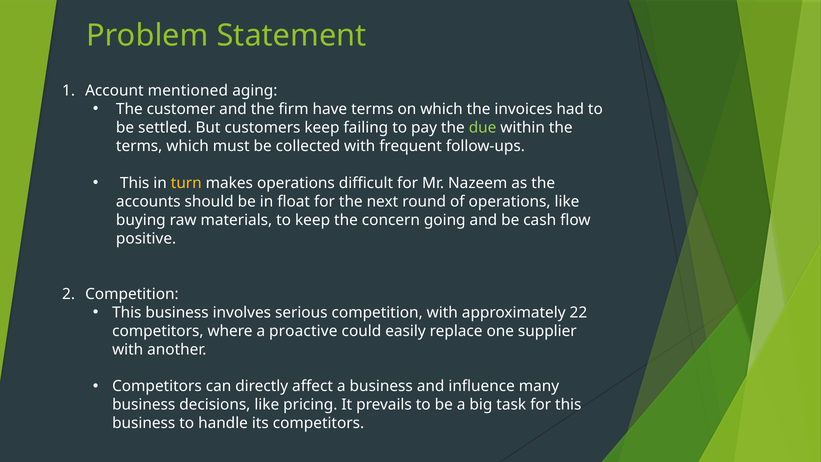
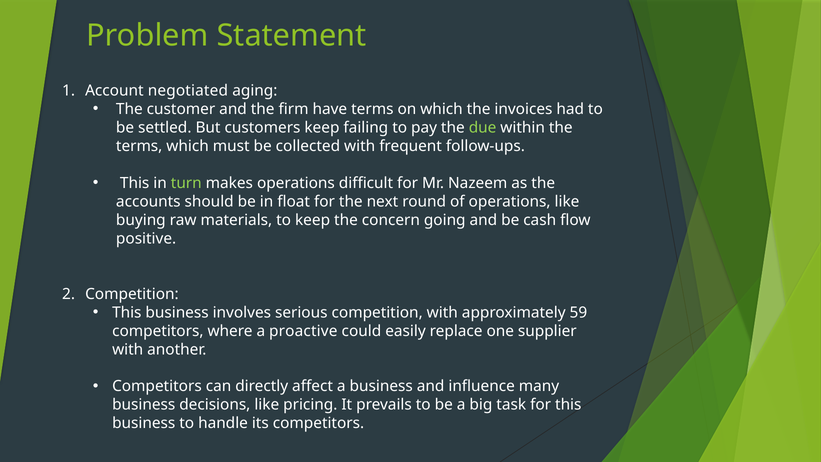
mentioned: mentioned -> negotiated
turn colour: yellow -> light green
22: 22 -> 59
